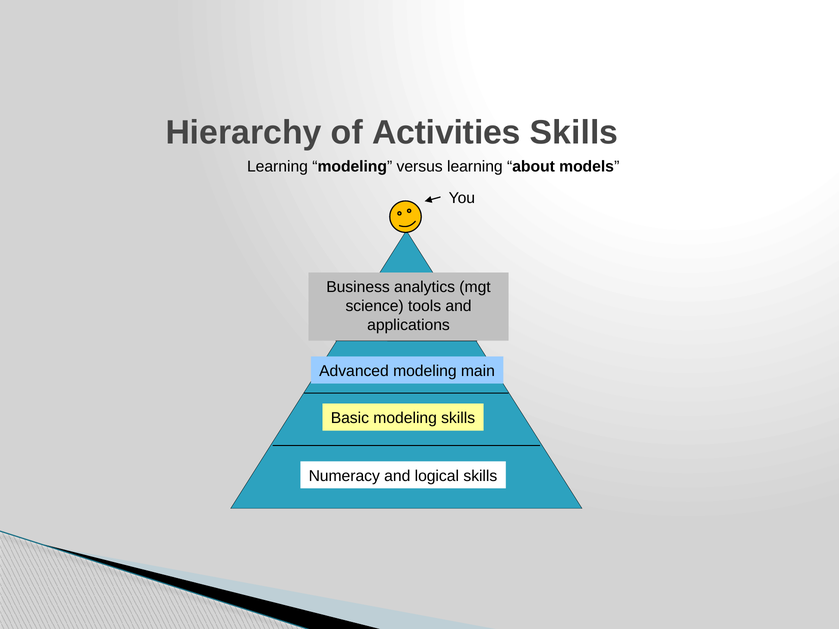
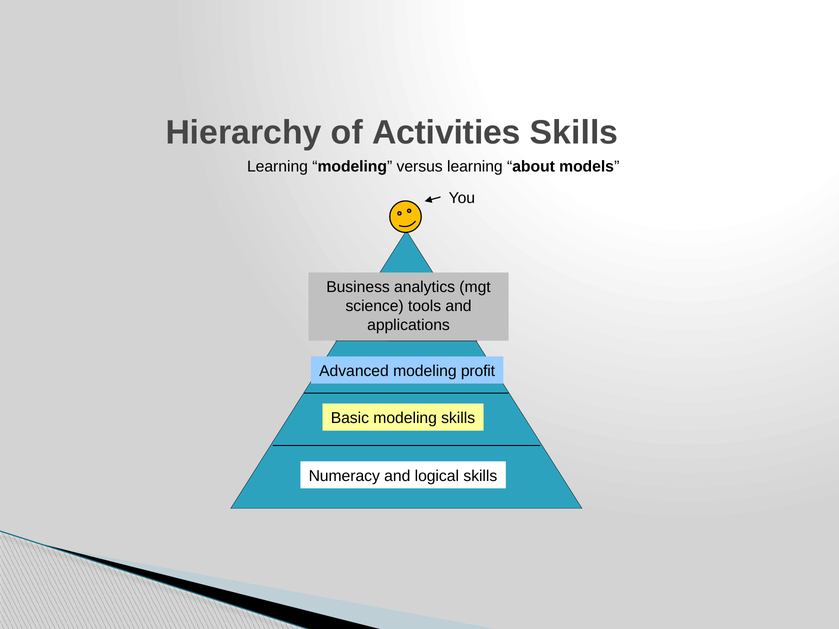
main: main -> profit
